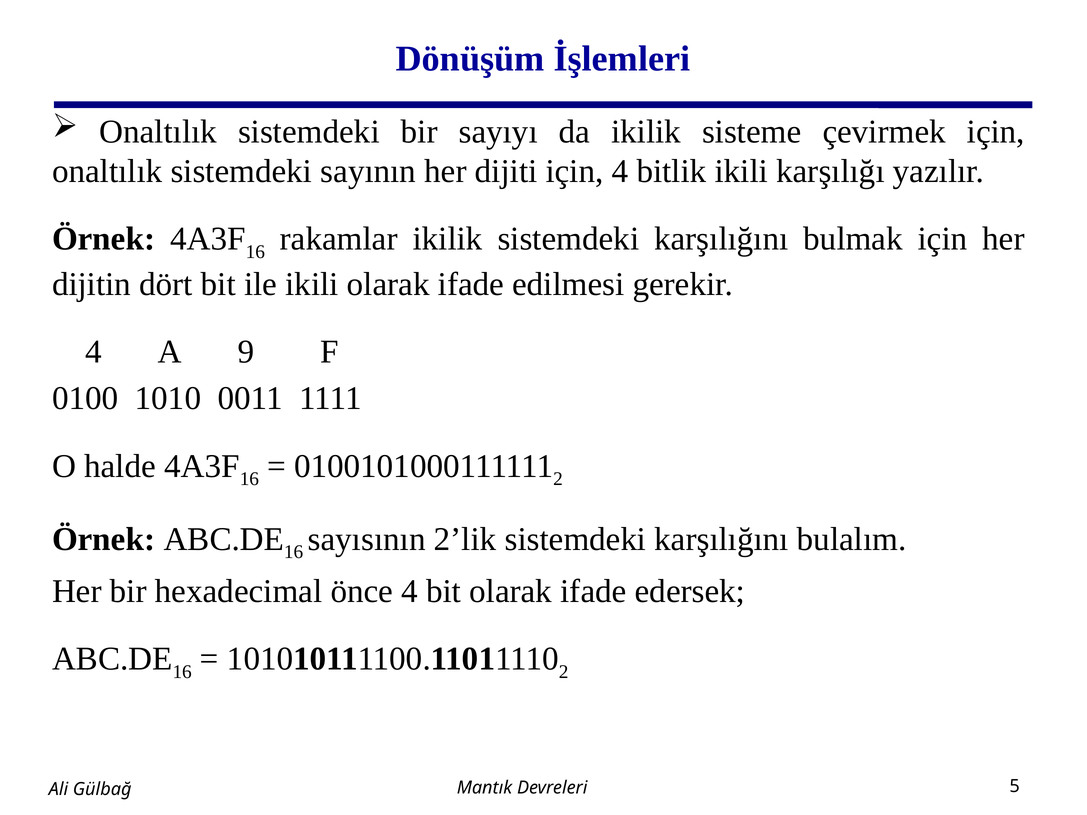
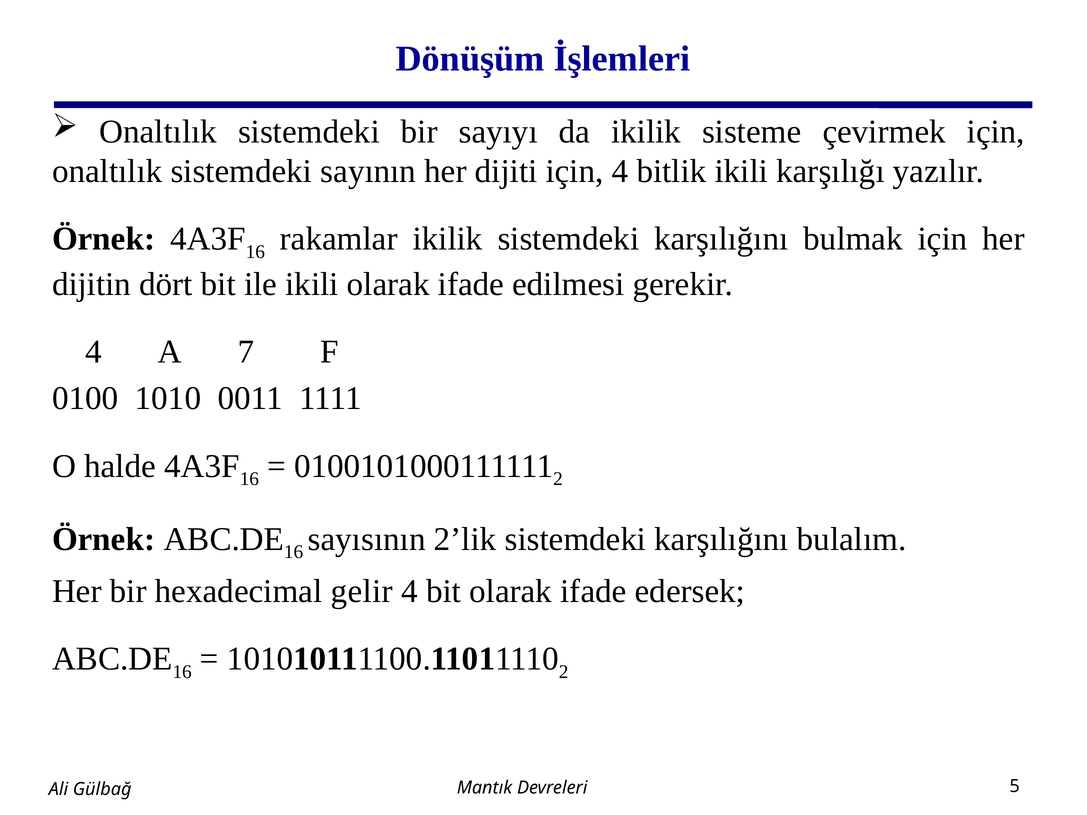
9: 9 -> 7
önce: önce -> gelir
